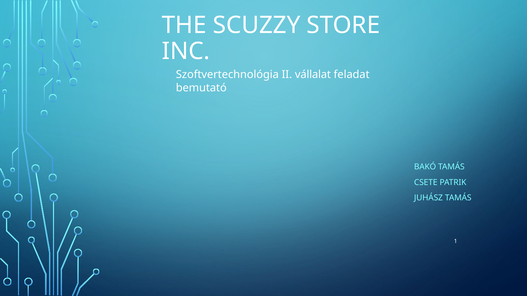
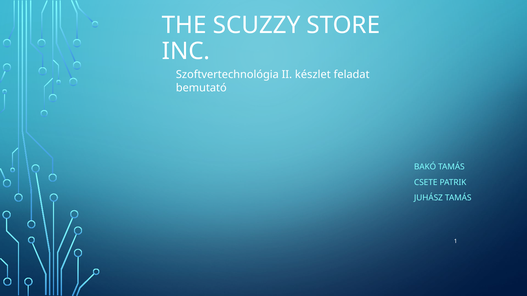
vállalat: vállalat -> készlet
